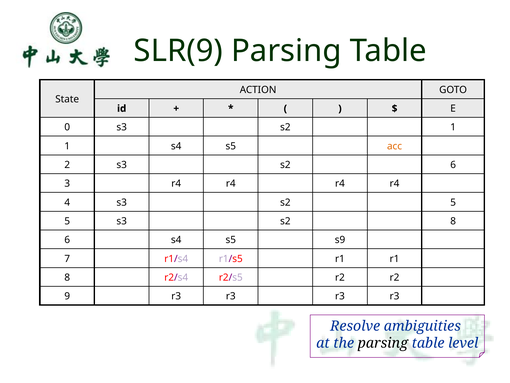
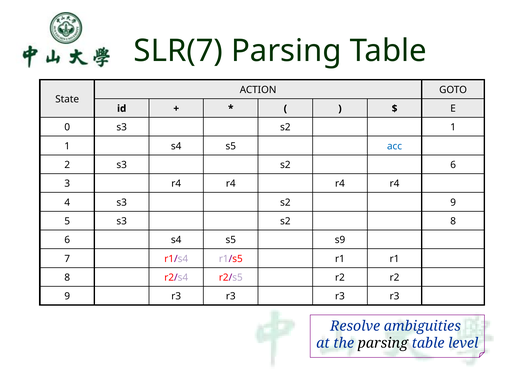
SLR(9: SLR(9 -> SLR(7
acc colour: orange -> blue
s2 5: 5 -> 9
